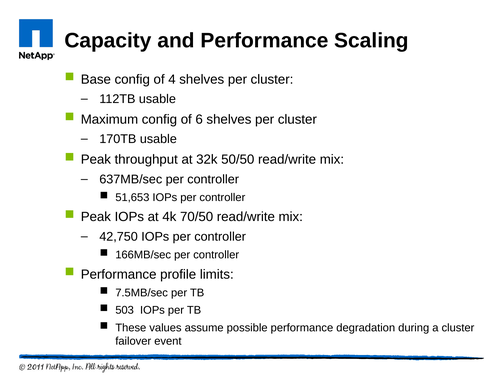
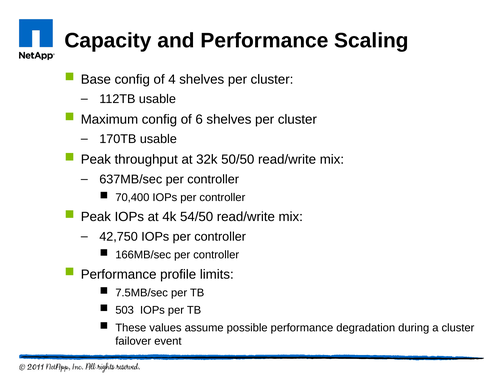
51,653: 51,653 -> 70,400
70/50: 70/50 -> 54/50
